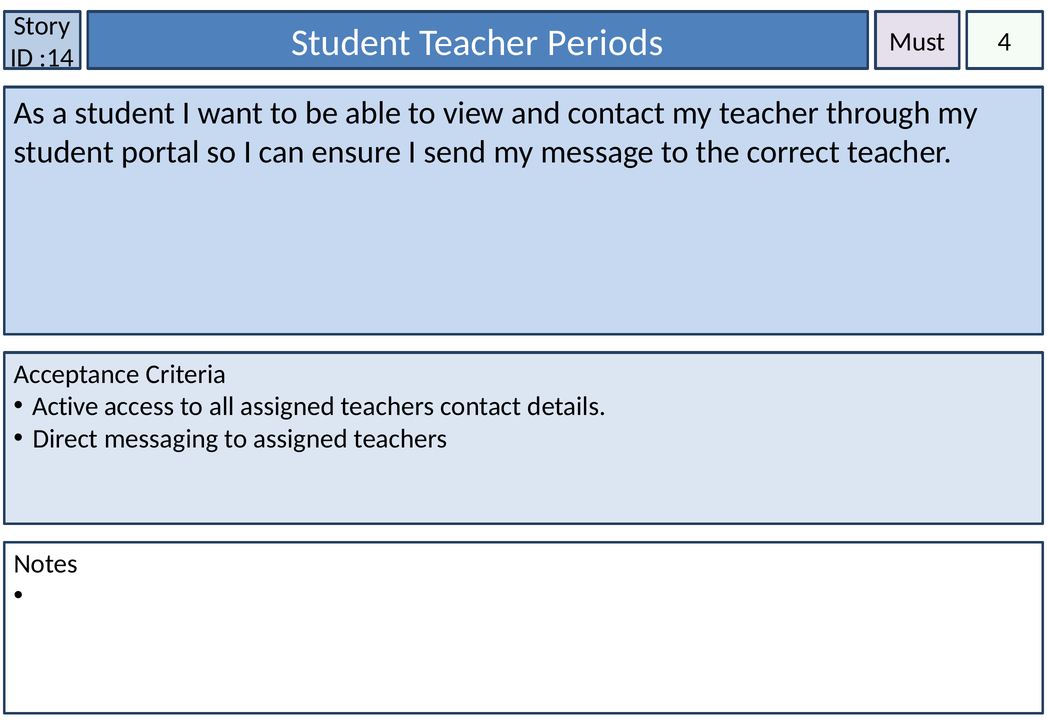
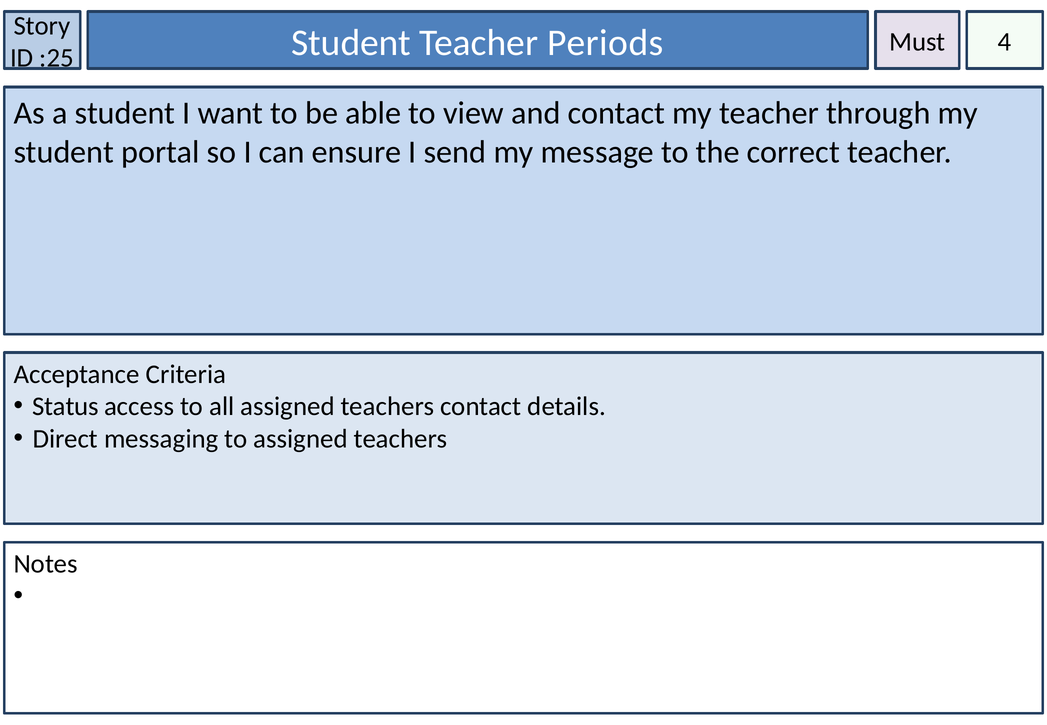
:14: :14 -> :25
Active: Active -> Status
